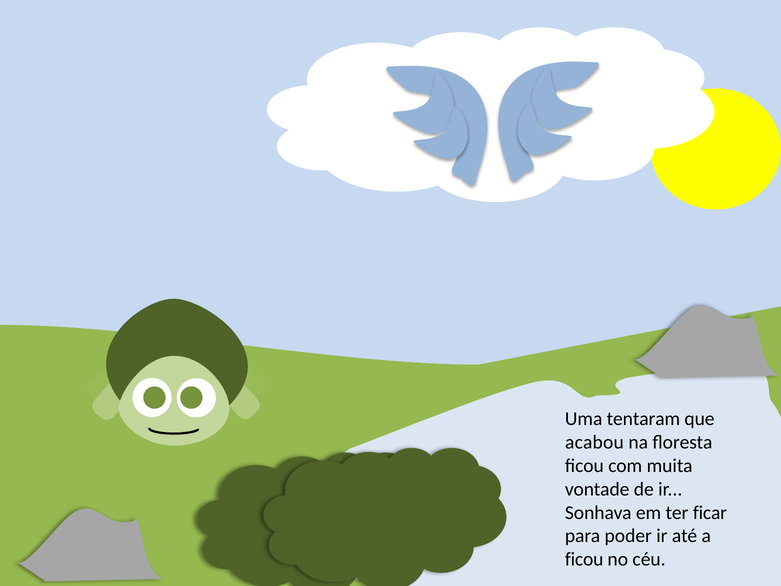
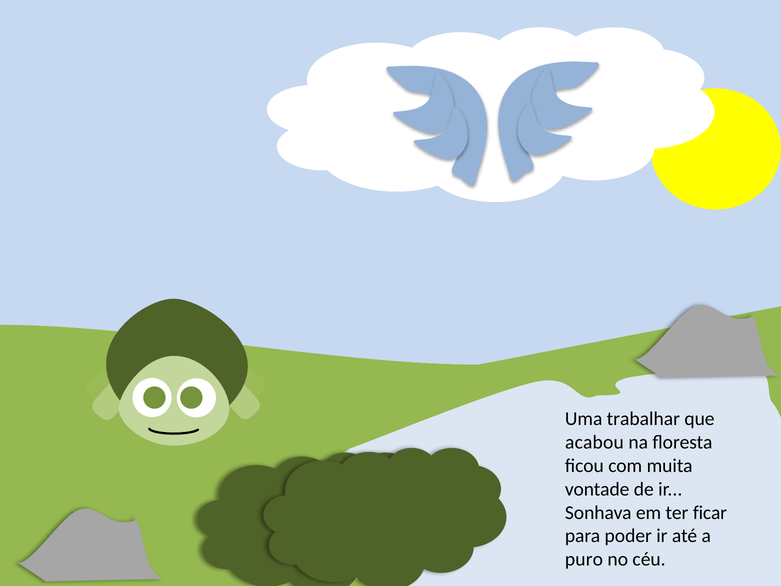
tentaram: tentaram -> trabalhar
ficou at (584, 559): ficou -> puro
